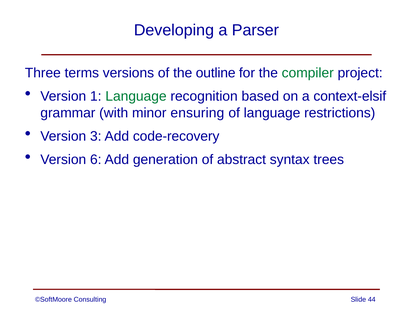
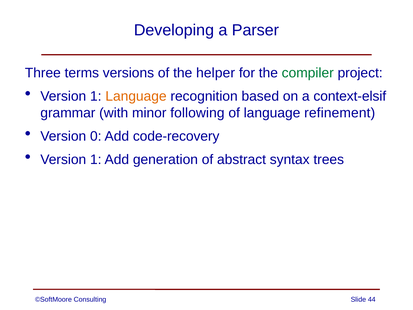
outline: outline -> helper
Language at (136, 96) colour: green -> orange
ensuring: ensuring -> following
restrictions: restrictions -> refinement
3: 3 -> 0
6 at (96, 160): 6 -> 1
